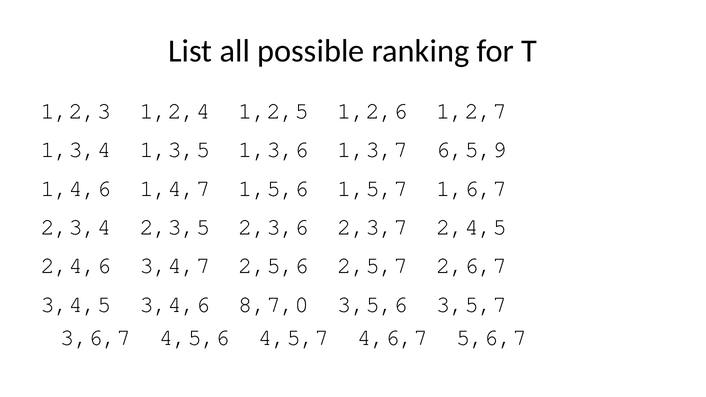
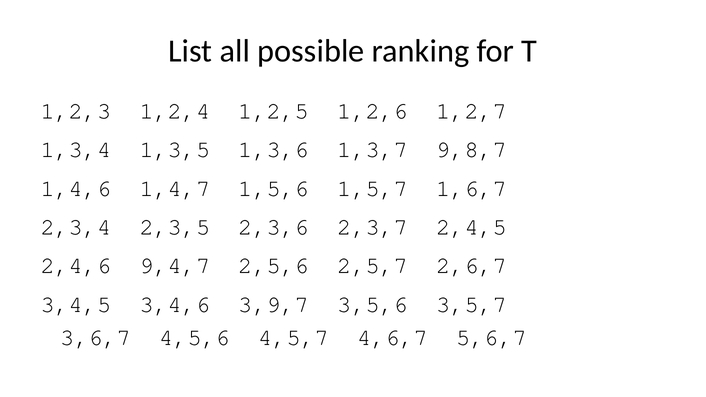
6,5,9: 6,5,9 -> 9,8,7
3,4,7: 3,4,7 -> 9,4,7
8,7,0: 8,7,0 -> 3,9,7
